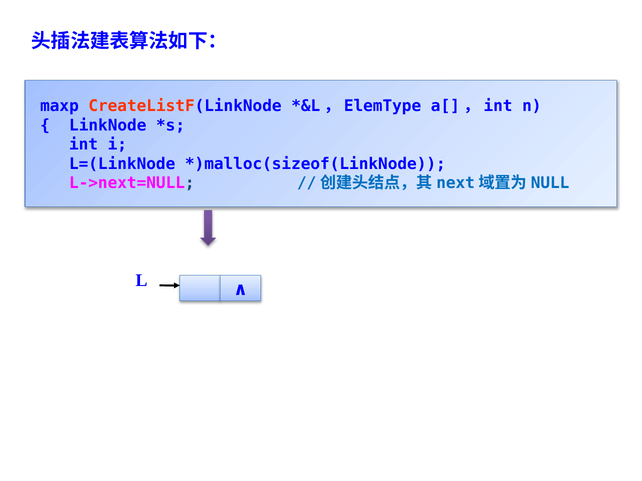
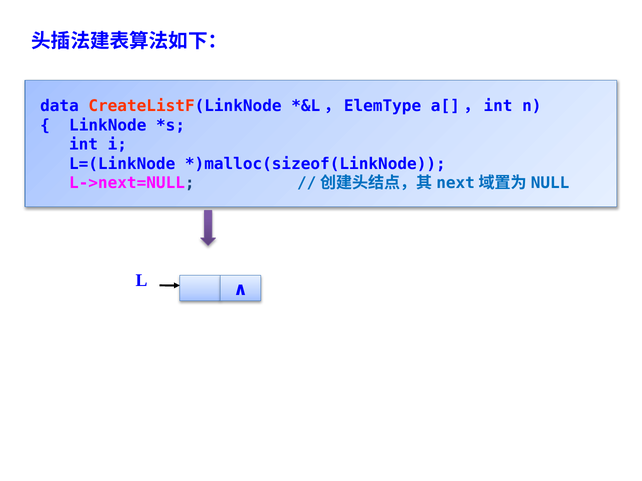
maxp: maxp -> data
